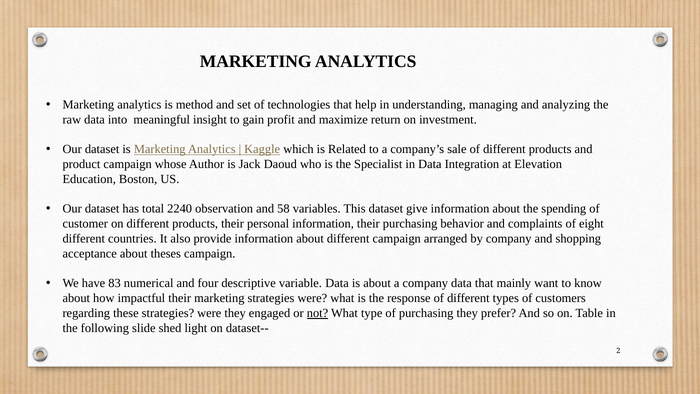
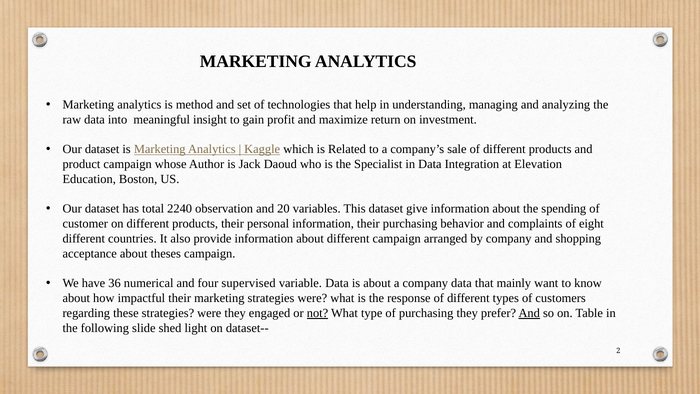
58: 58 -> 20
83: 83 -> 36
descriptive: descriptive -> supervised
And at (529, 313) underline: none -> present
